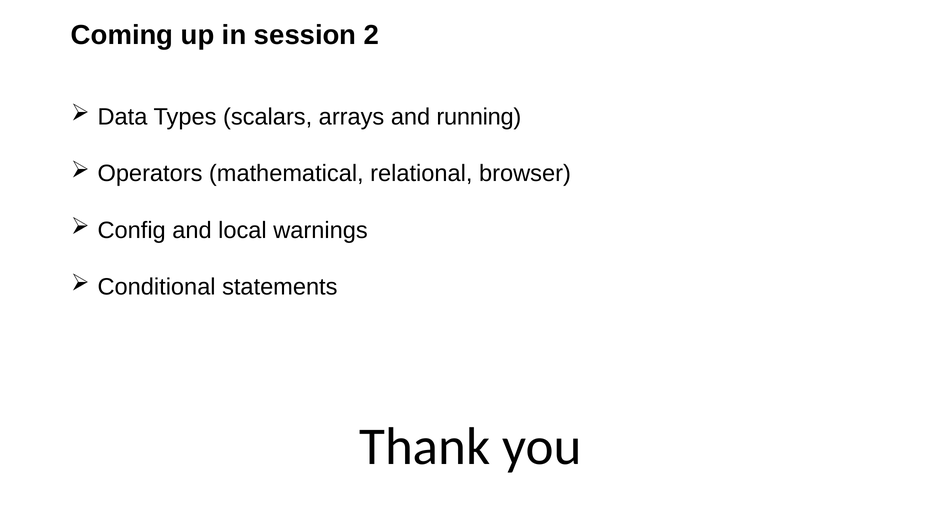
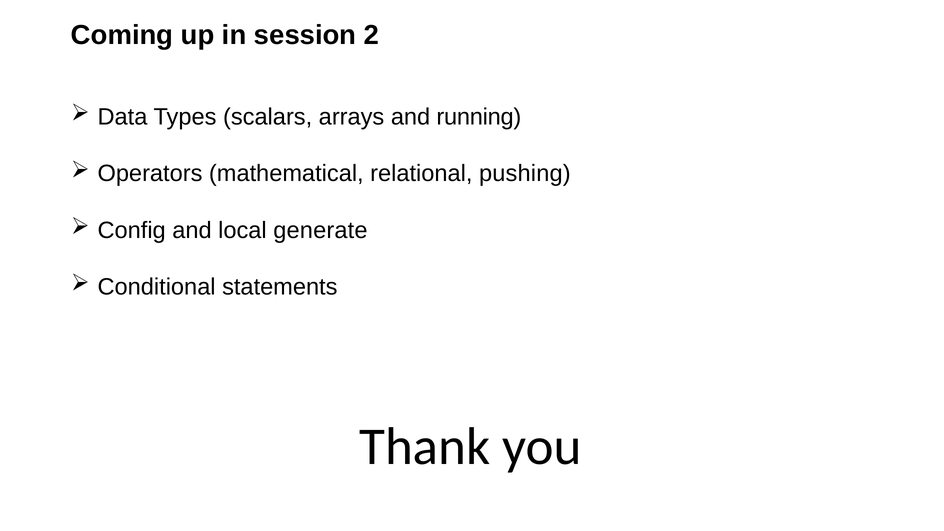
browser: browser -> pushing
warnings: warnings -> generate
